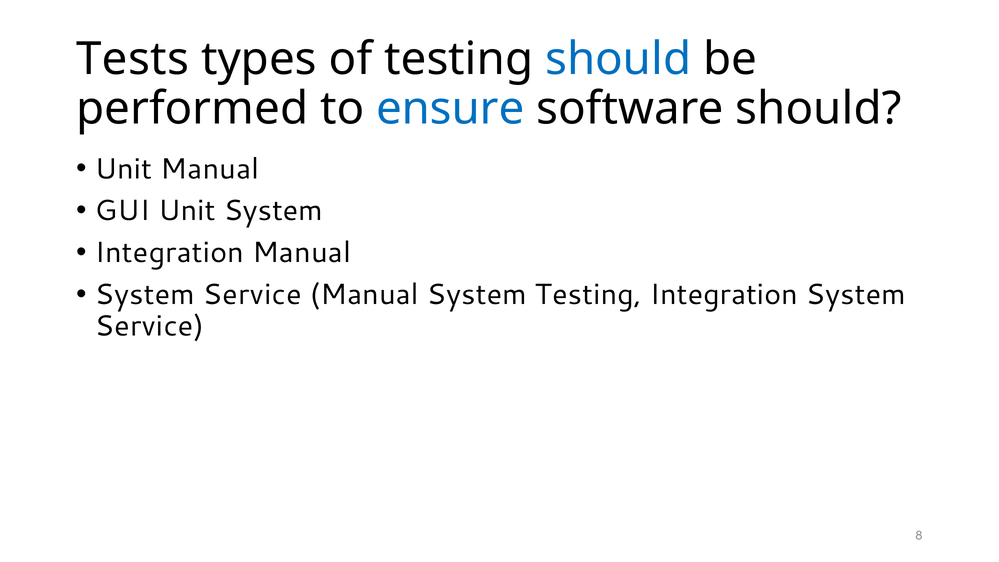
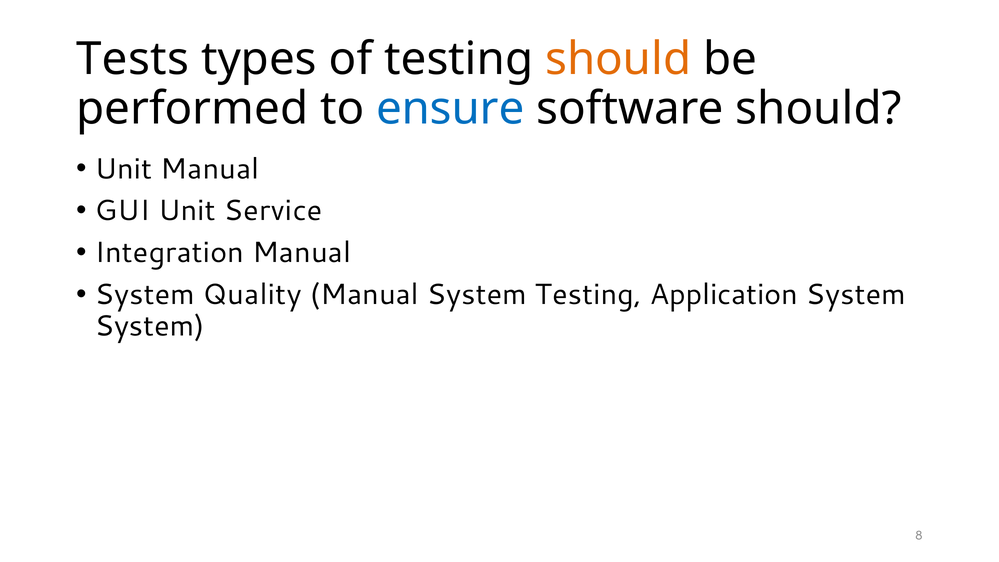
should at (618, 59) colour: blue -> orange
Unit System: System -> Service
Service at (252, 295): Service -> Quality
Testing Integration: Integration -> Application
Service at (150, 326): Service -> System
